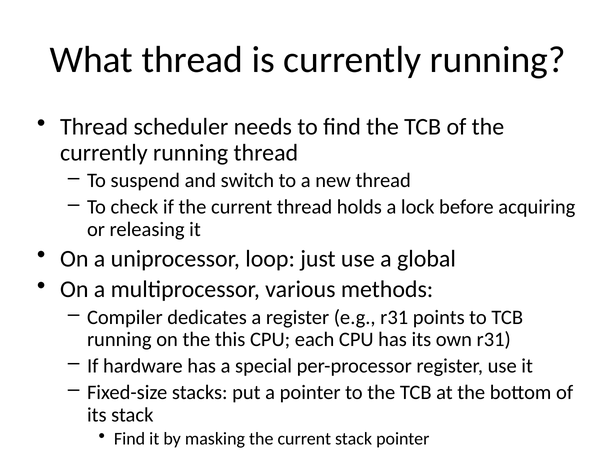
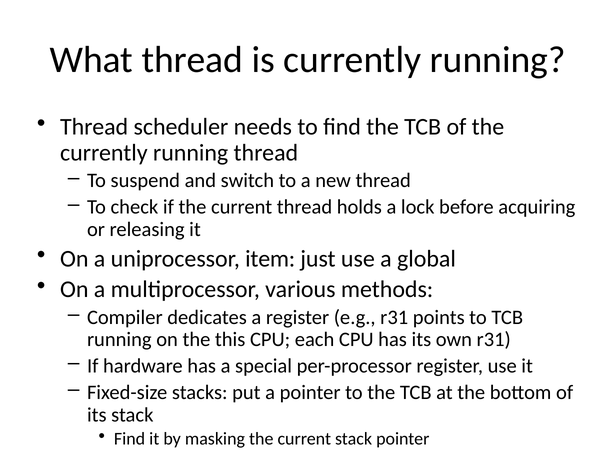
loop: loop -> item
